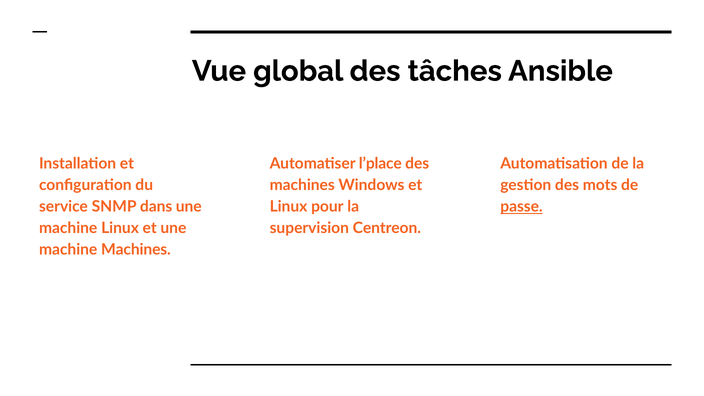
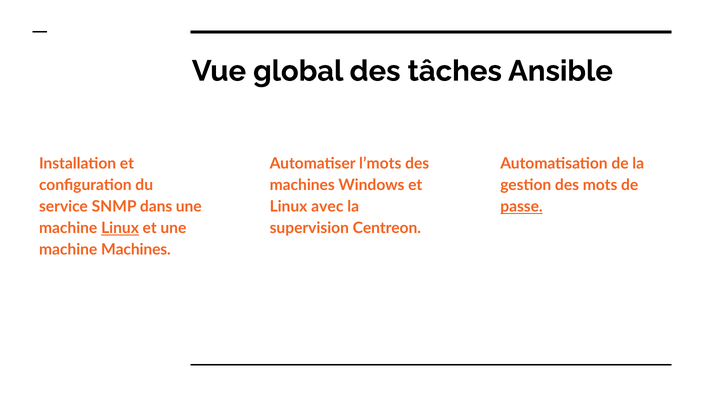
l’place: l’place -> l’mots
pour: pour -> avec
Linux at (120, 228) underline: none -> present
